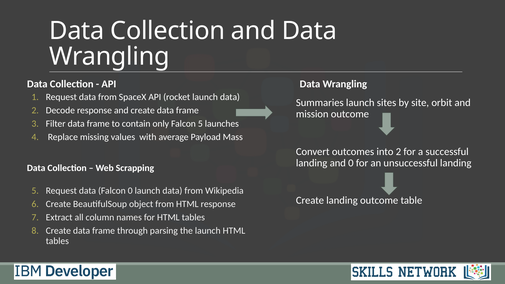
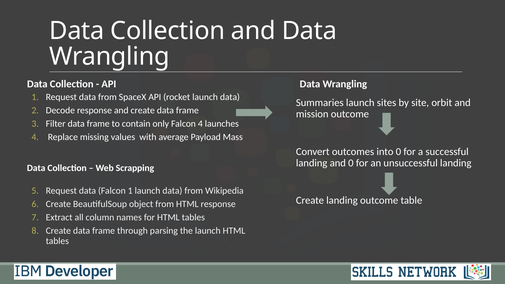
Falcon 5: 5 -> 4
into 2: 2 -> 0
Falcon 0: 0 -> 1
